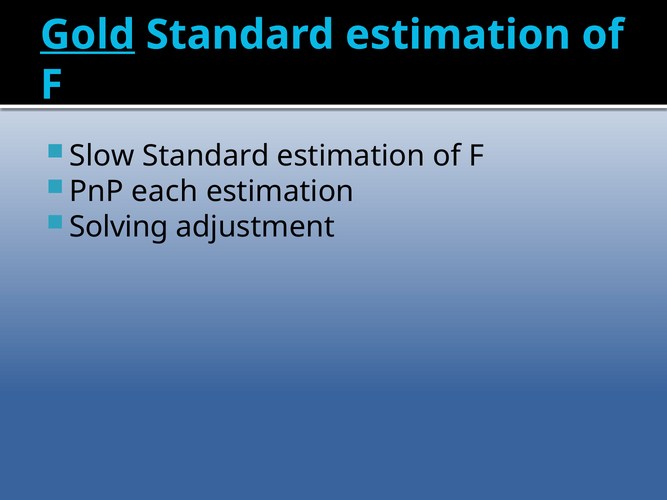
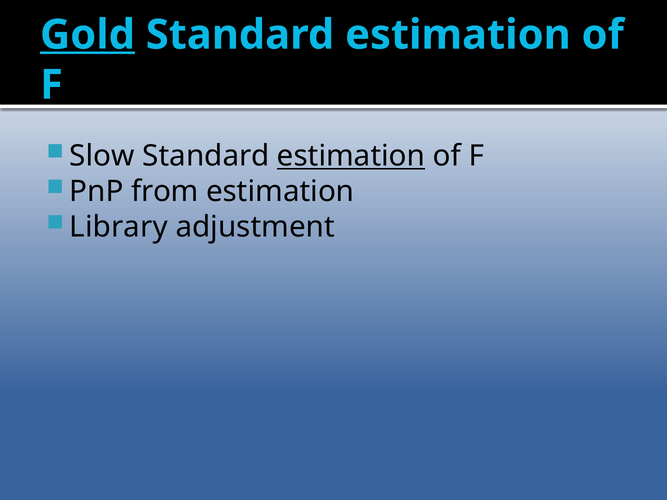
estimation at (351, 156) underline: none -> present
each: each -> from
Solving: Solving -> Library
